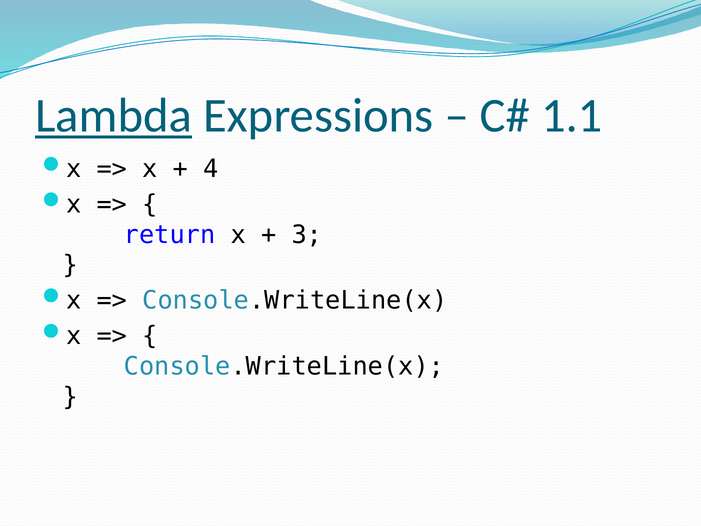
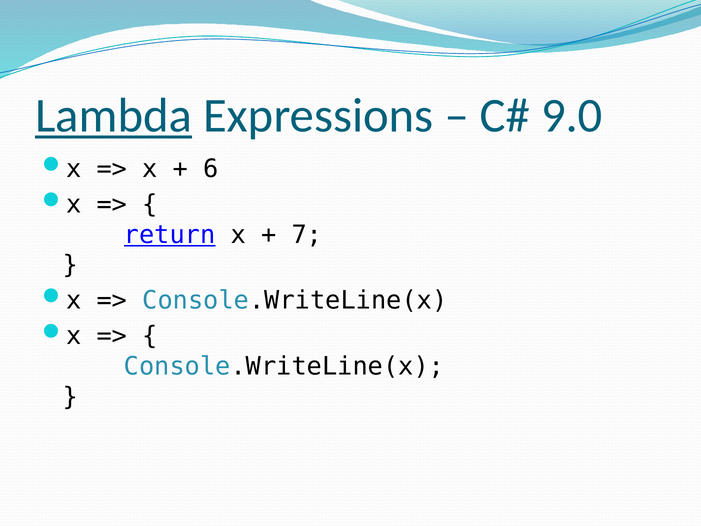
1.1: 1.1 -> 9.0
4: 4 -> 6
return underline: none -> present
3: 3 -> 7
